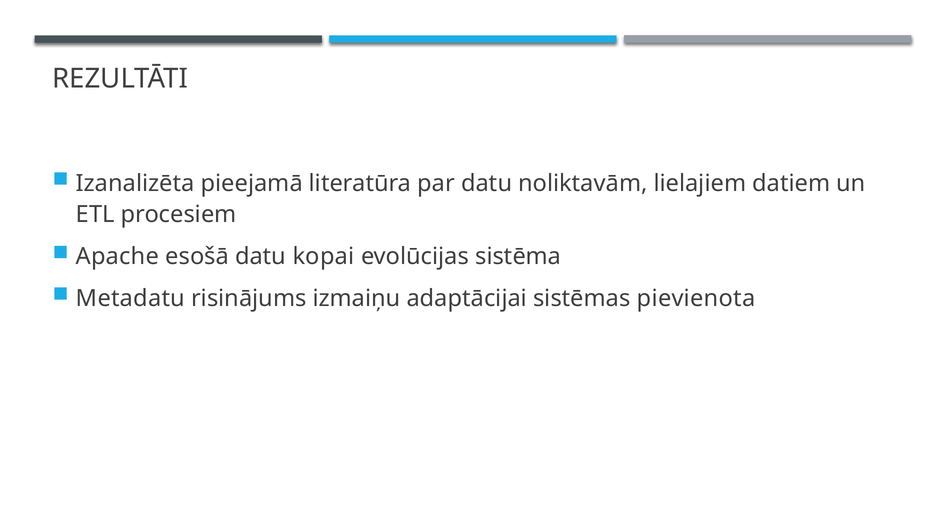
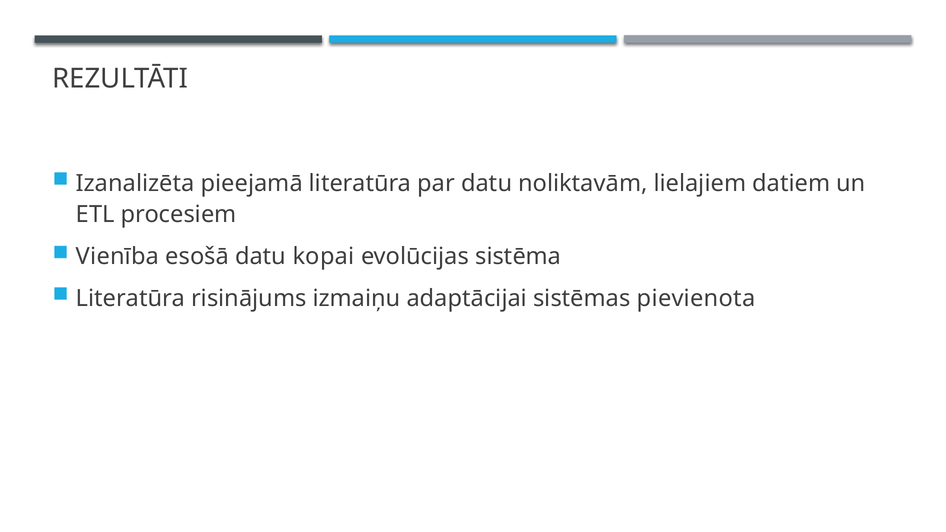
Apache: Apache -> Vienība
Metadatu at (130, 298): Metadatu -> Literatūra
